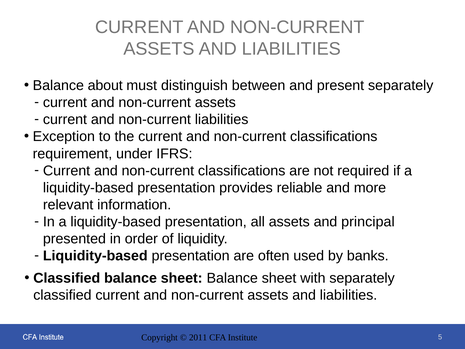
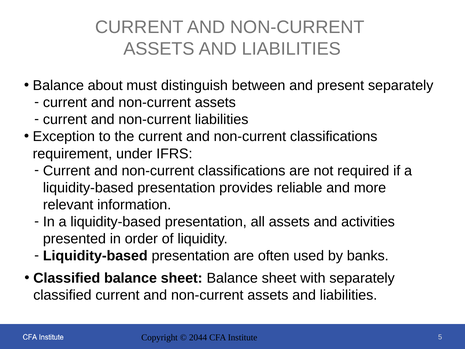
principal: principal -> activities
2011: 2011 -> 2044
